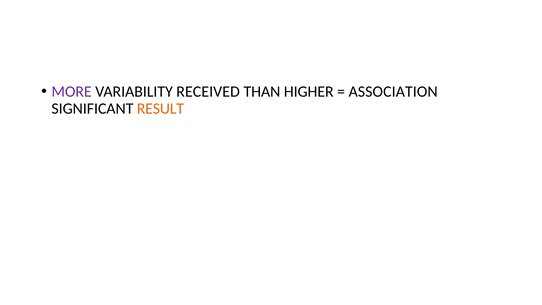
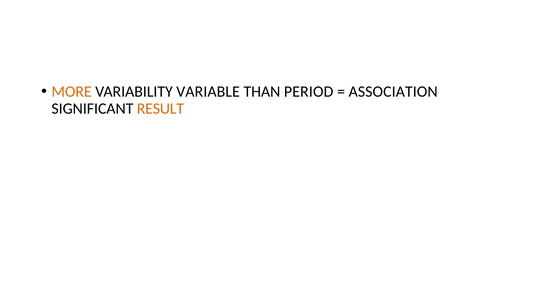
MORE colour: purple -> orange
RECEIVED: RECEIVED -> VARIABLE
HIGHER: HIGHER -> PERIOD
